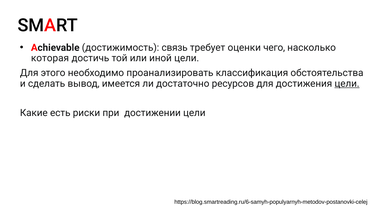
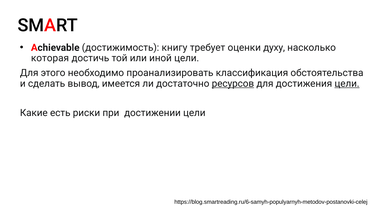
связь: связь -> книгу
чего: чего -> духу
ресурсов underline: none -> present
